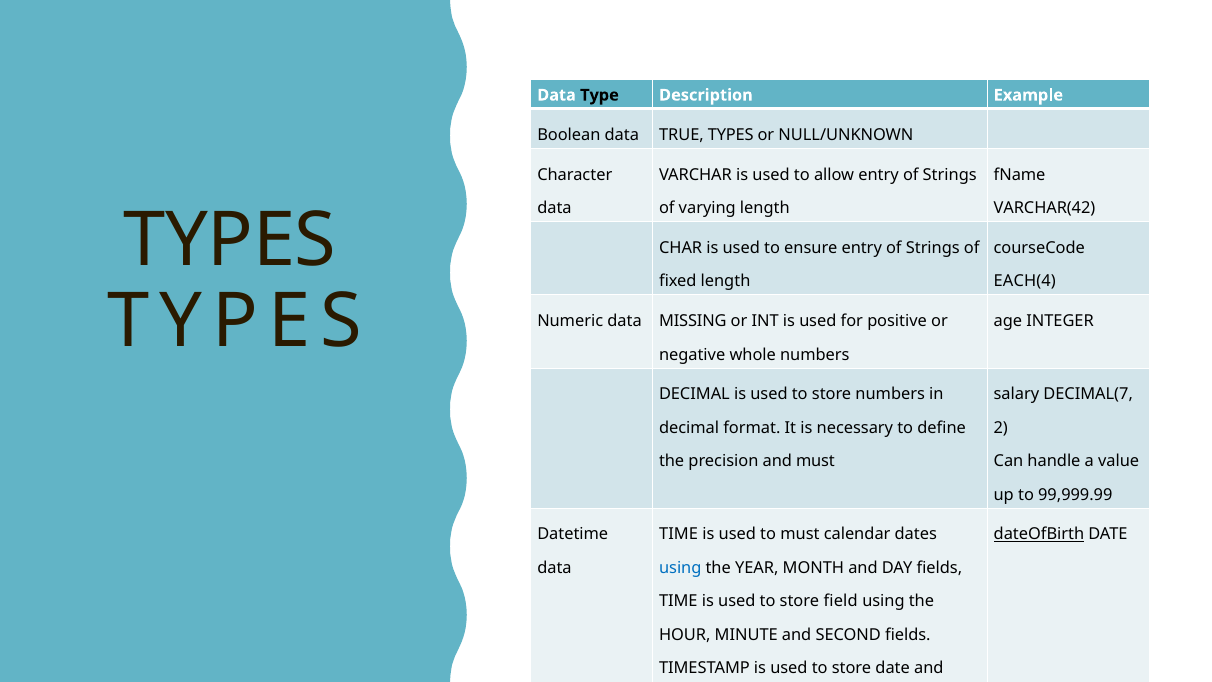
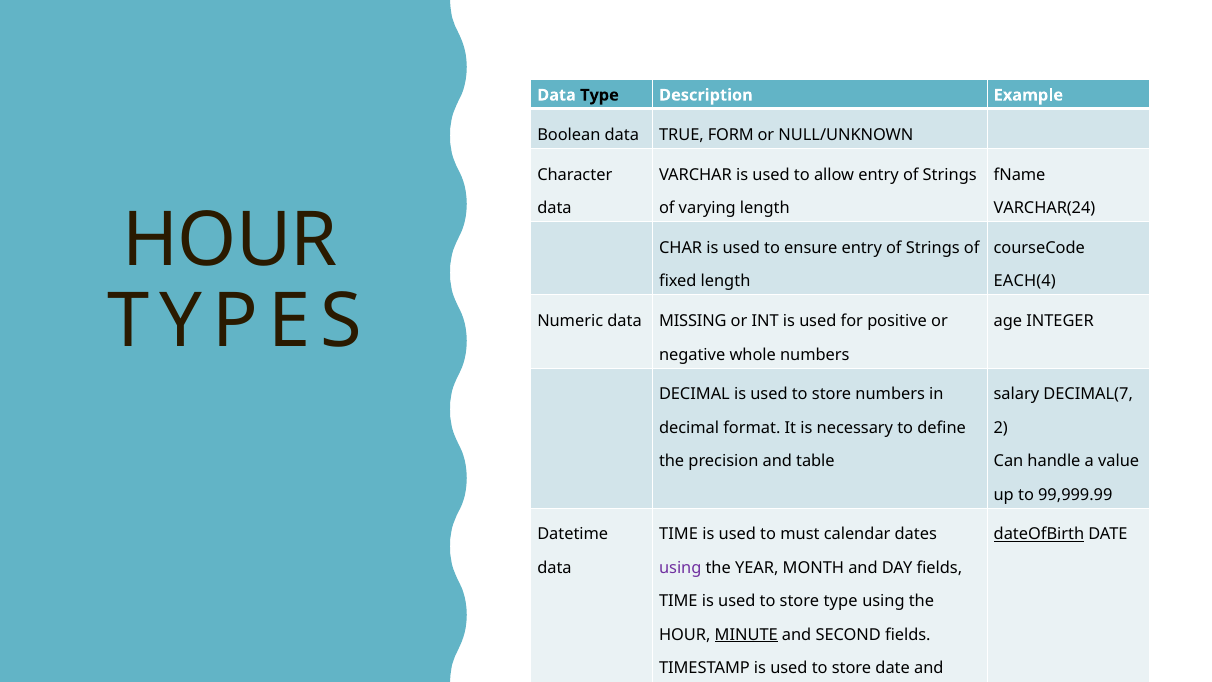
TRUE TYPES: TYPES -> FORM
VARCHAR(42: VARCHAR(42 -> VARCHAR(24
TYPES at (230, 240): TYPES -> HOUR
and must: must -> table
using at (680, 568) colour: blue -> purple
store field: field -> type
MINUTE underline: none -> present
